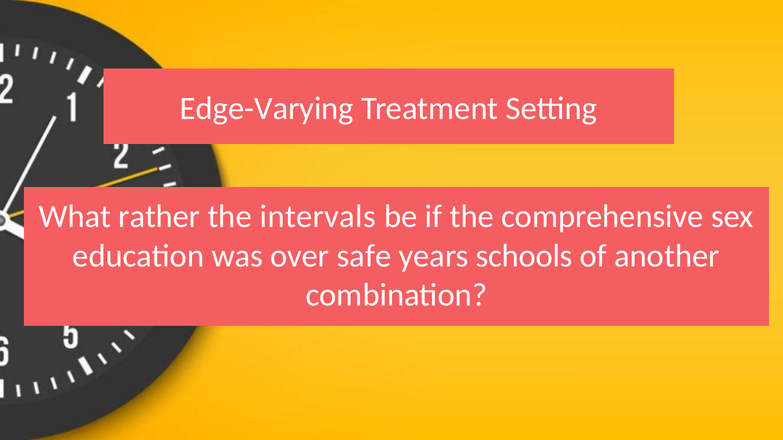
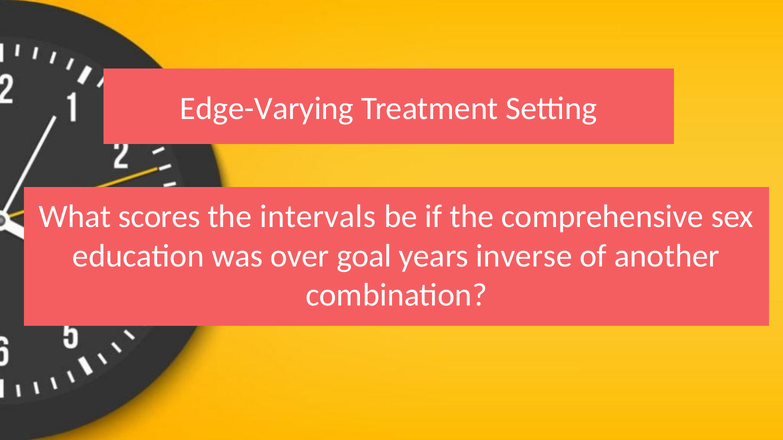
rather: rather -> scores
safe: safe -> goal
schools: schools -> inverse
